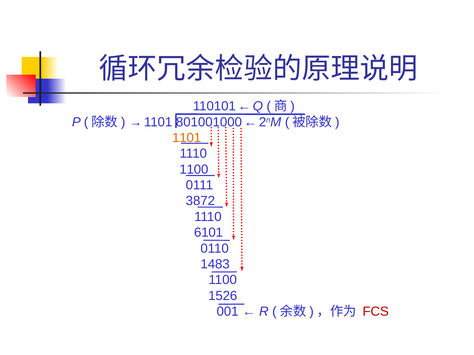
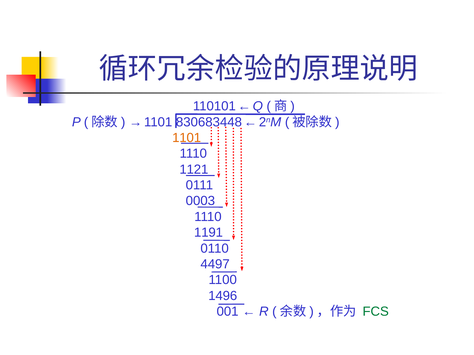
801001000: 801001000 -> 830683448
1100 at (194, 170): 1100 -> 1121
3872: 3872 -> 0003
6101: 6101 -> 1191
1483: 1483 -> 4497
1526: 1526 -> 1496
FCS colour: red -> green
